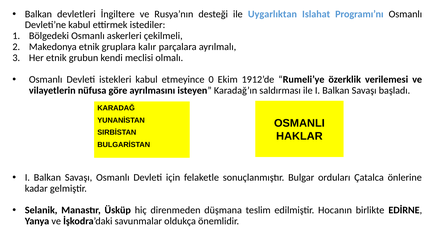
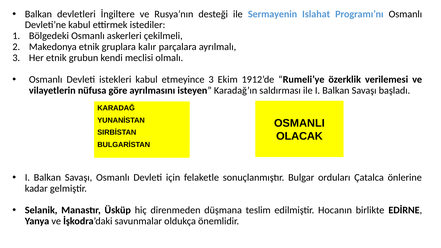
Uygarlıktan: Uygarlıktan -> Sermayenin
etmeyince 0: 0 -> 3
HAKLAR: HAKLAR -> OLACAK
